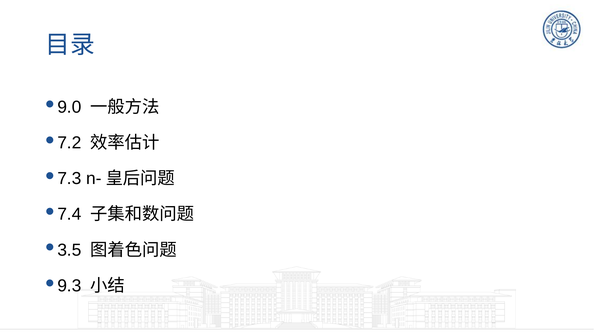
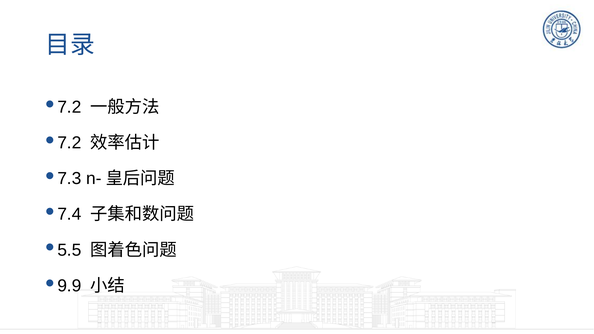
9.0 at (69, 107): 9.0 -> 7.2
3.5: 3.5 -> 5.5
9.3: 9.3 -> 9.9
